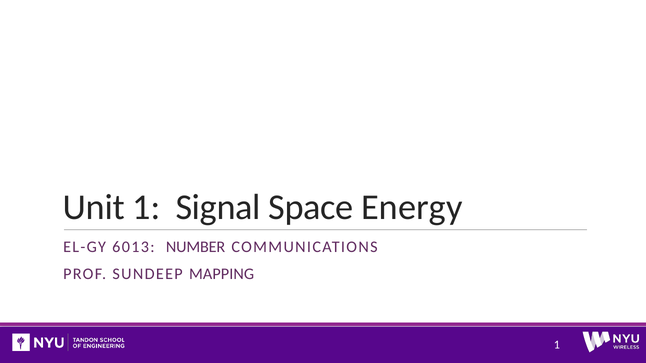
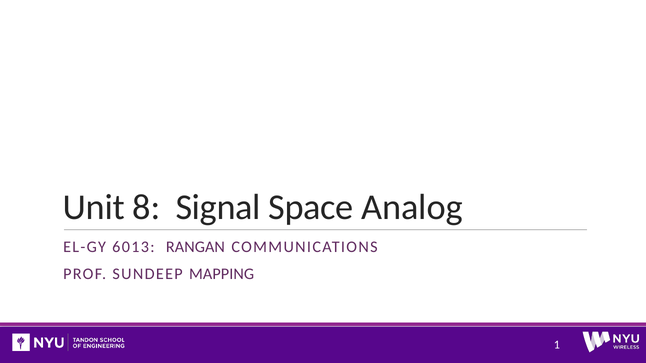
Unit 1: 1 -> 8
Energy: Energy -> Analog
NUMBER: NUMBER -> RANGAN
